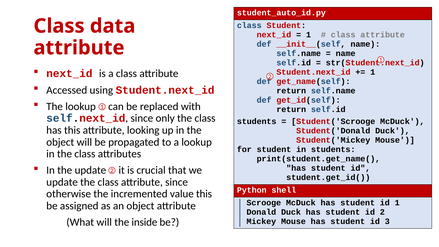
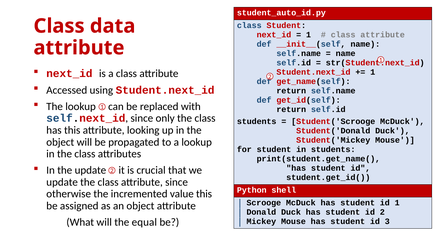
inside: inside -> equal
